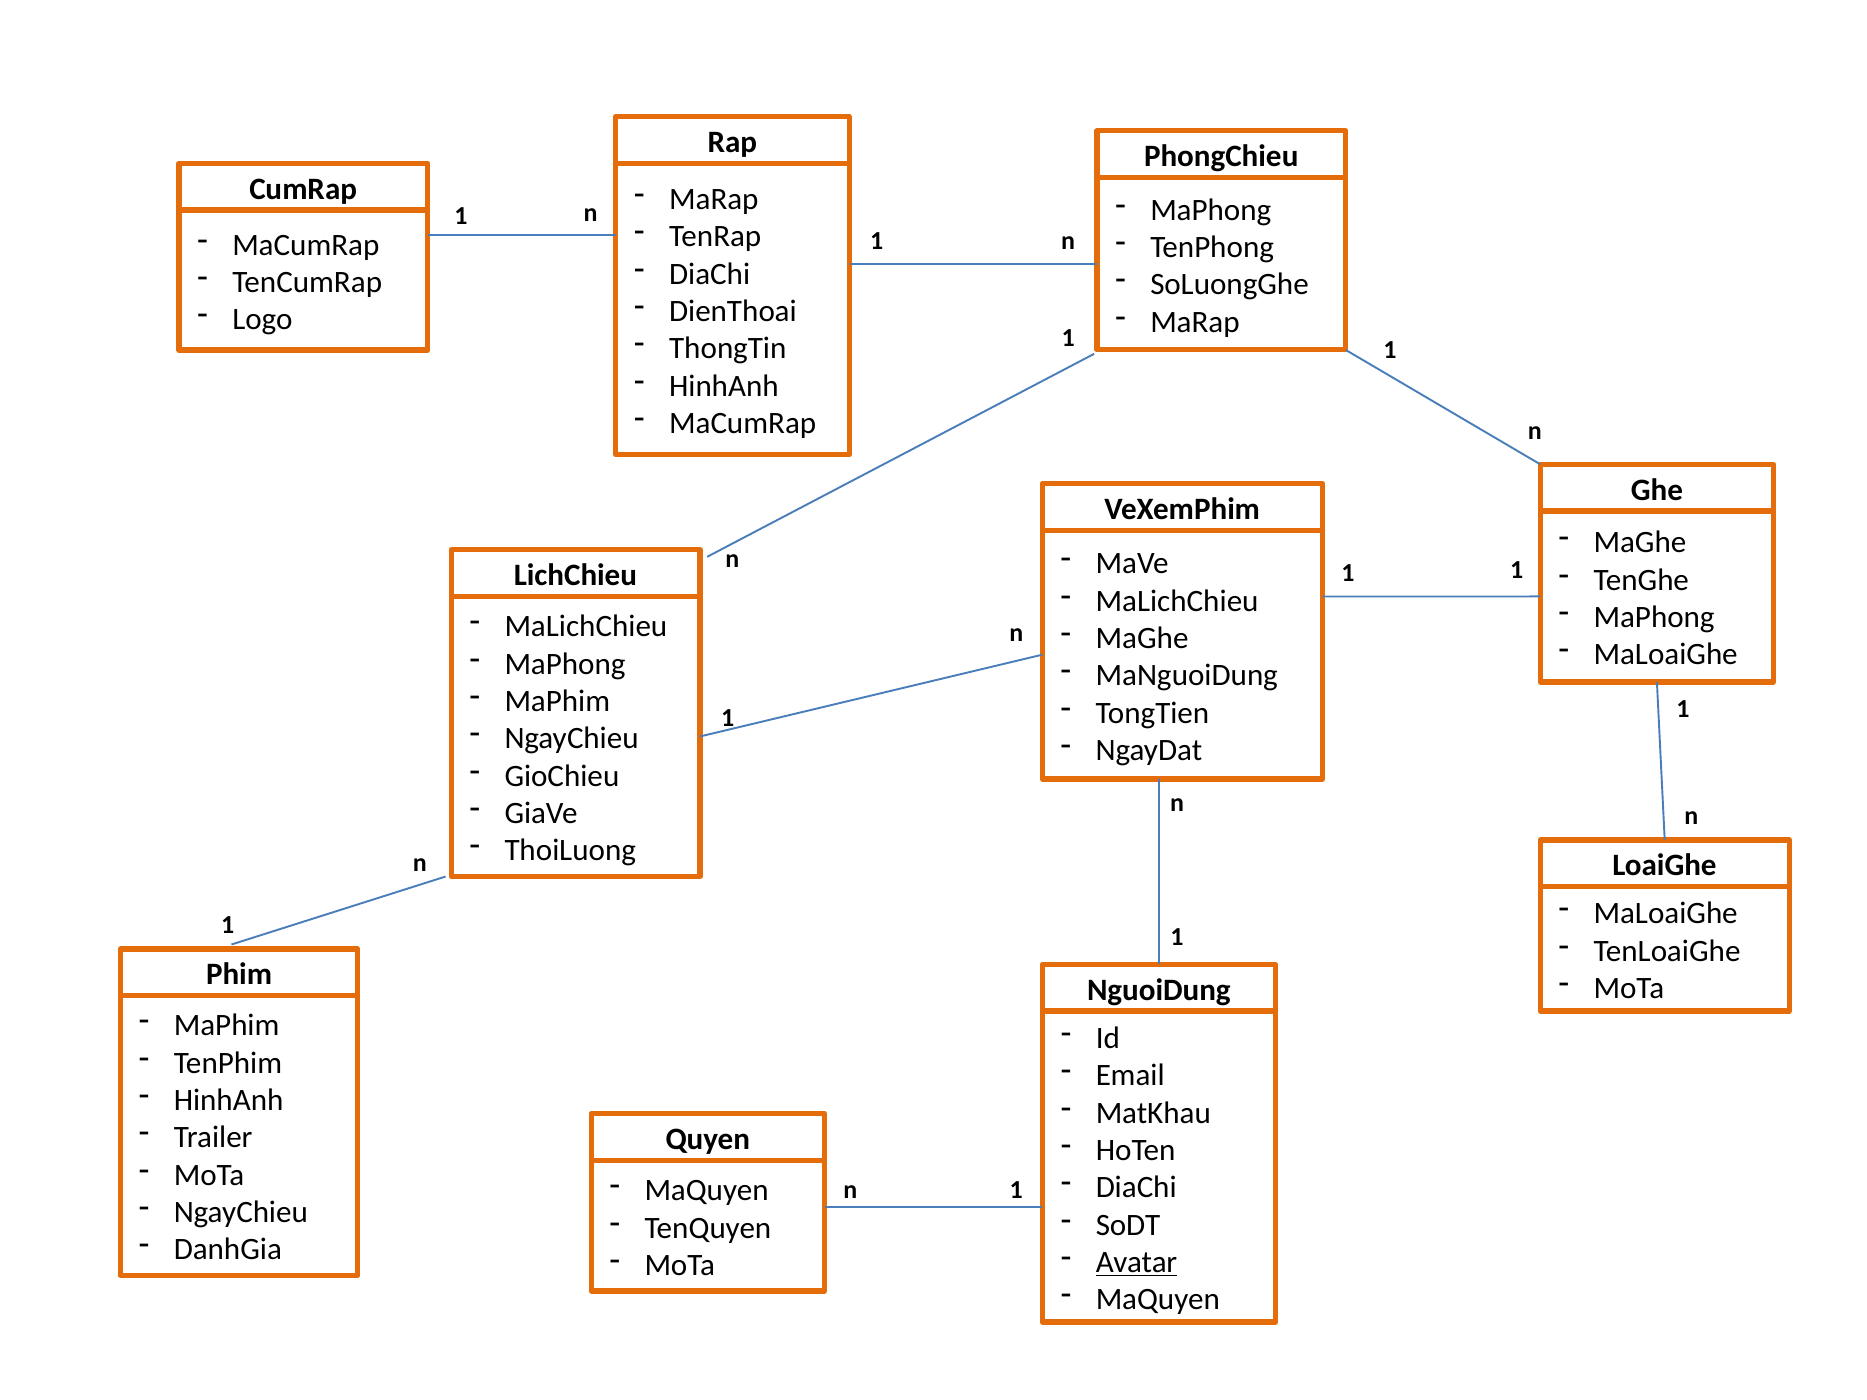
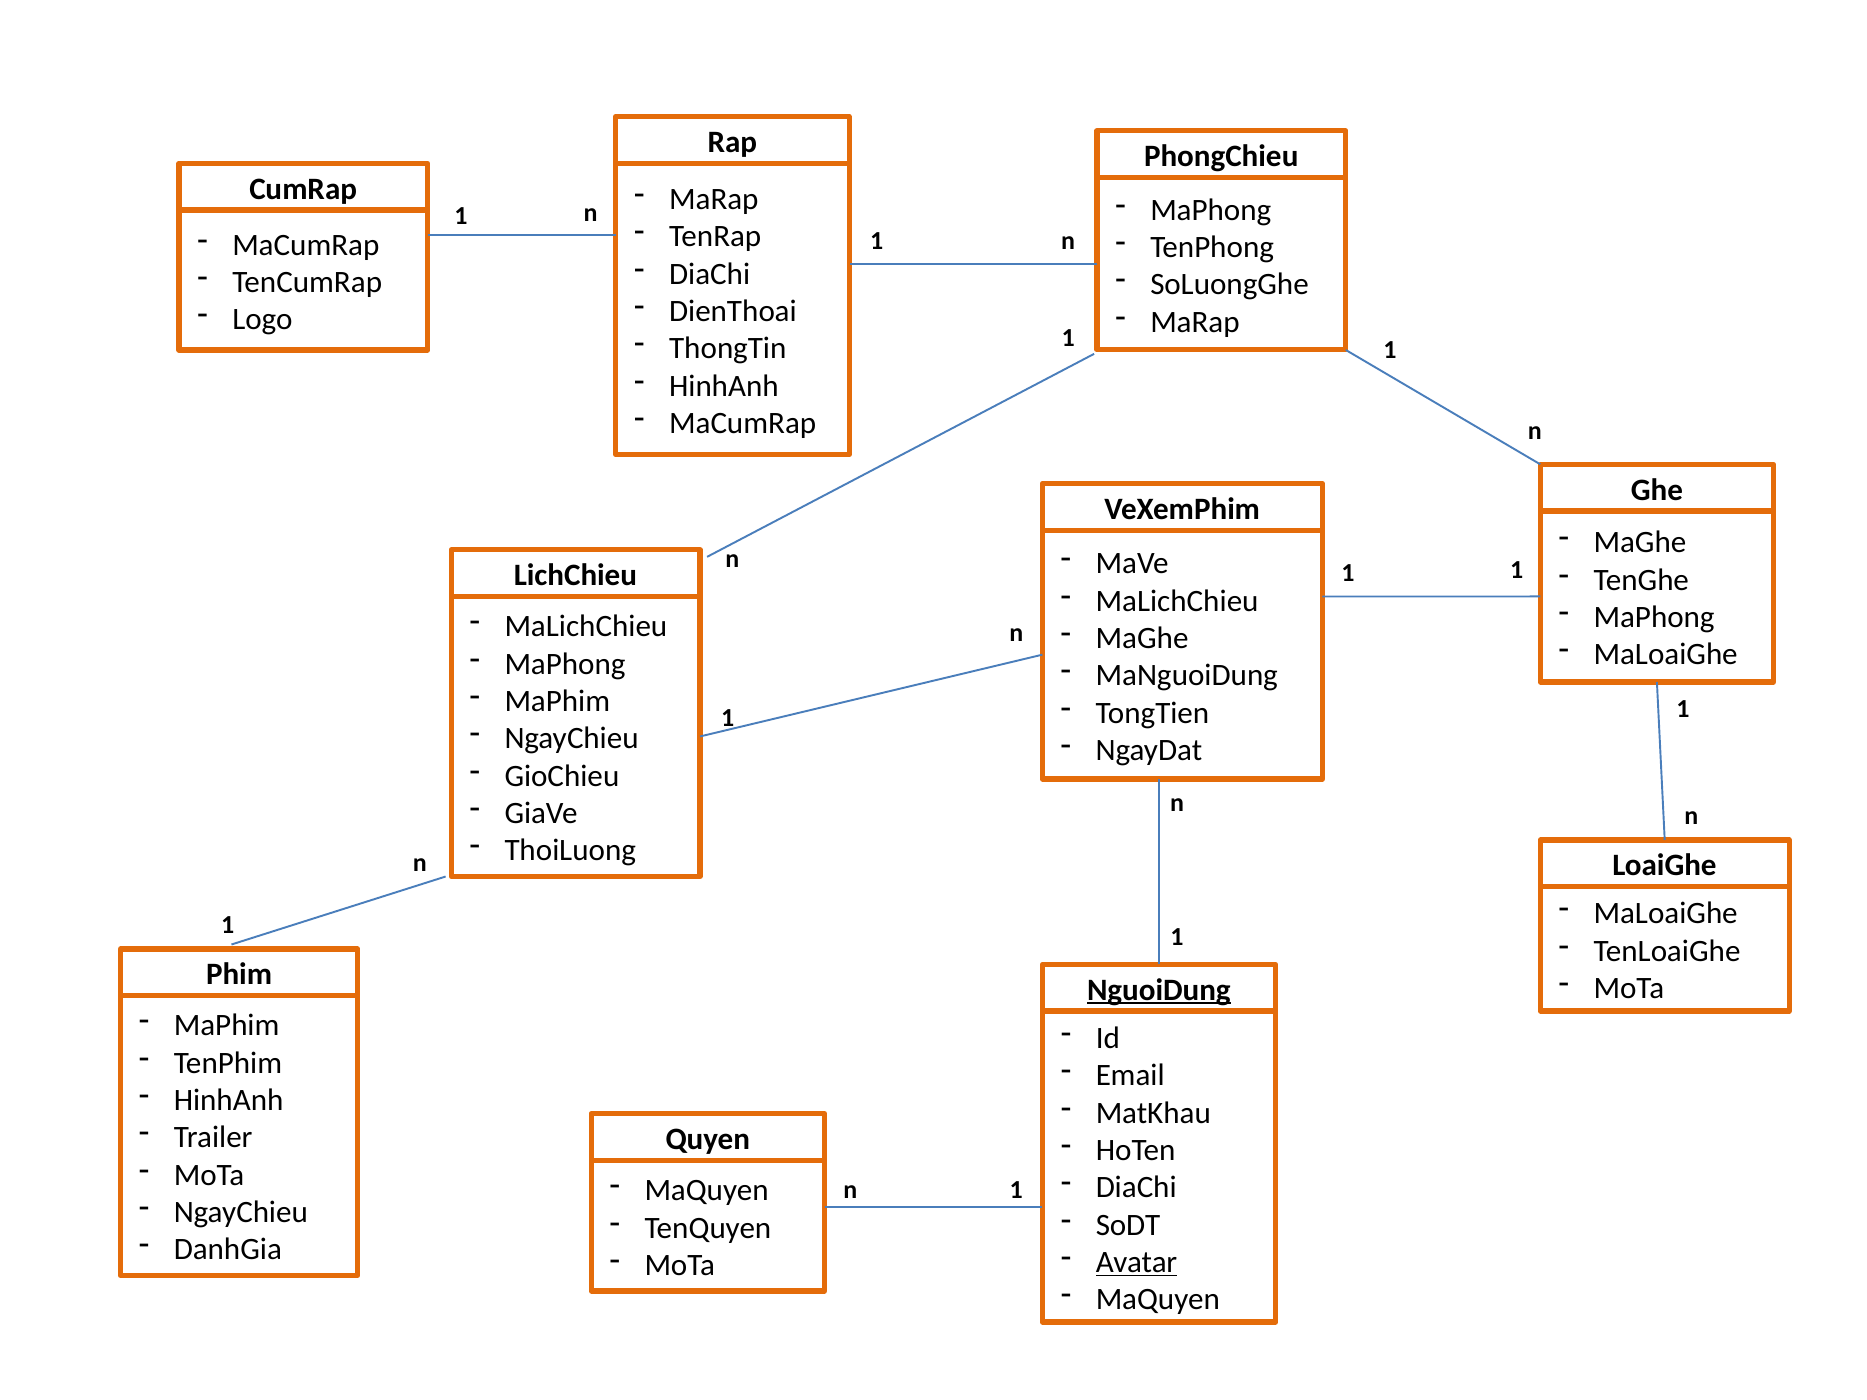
NguoiDung underline: none -> present
